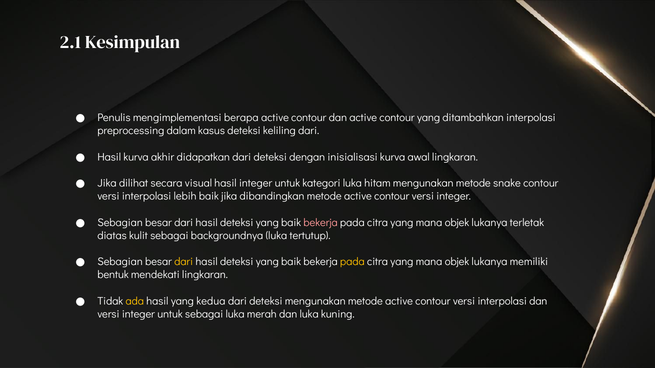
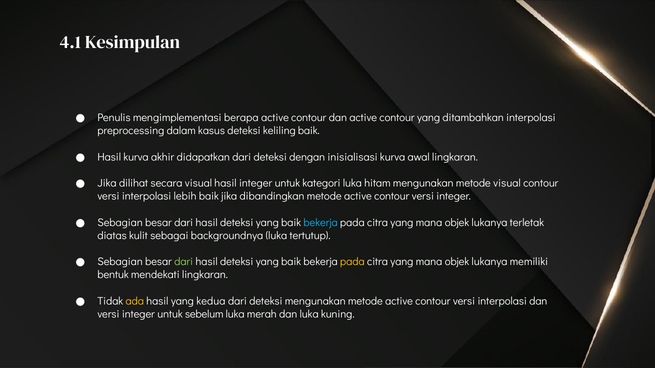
2.1: 2.1 -> 4.1
keliling dari: dari -> baik
metode snake: snake -> visual
bekerja at (321, 223) colour: pink -> light blue
dari at (184, 262) colour: yellow -> light green
untuk sebagai: sebagai -> sebelum
